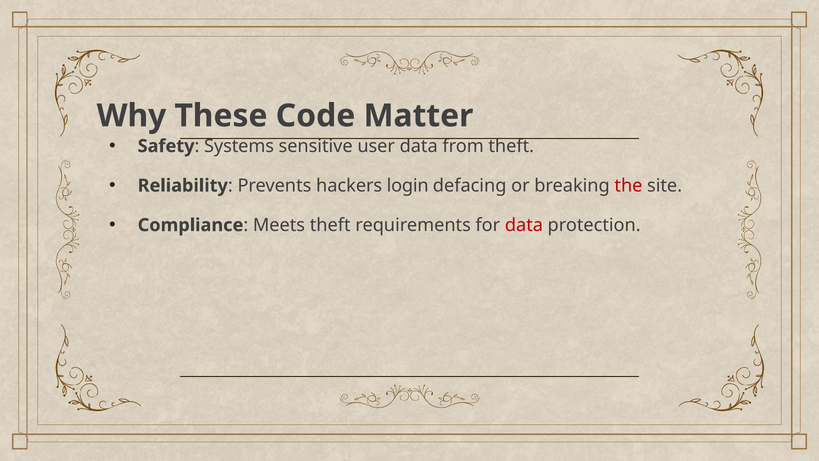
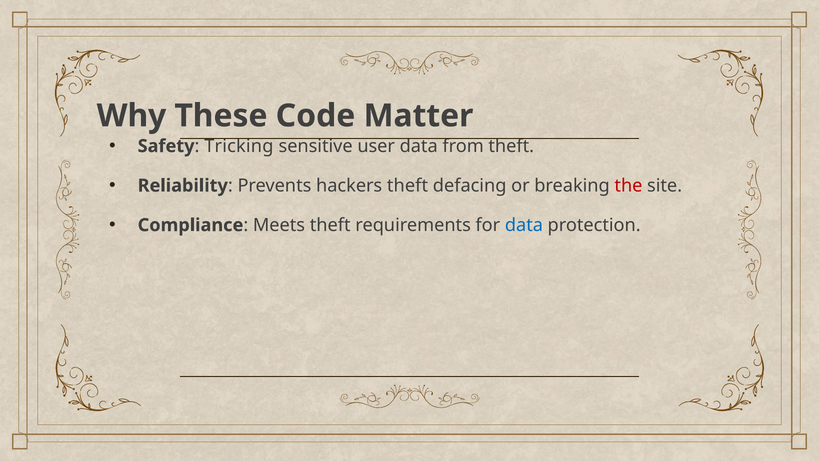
Systems: Systems -> Tricking
hackers login: login -> theft
data at (524, 225) colour: red -> blue
